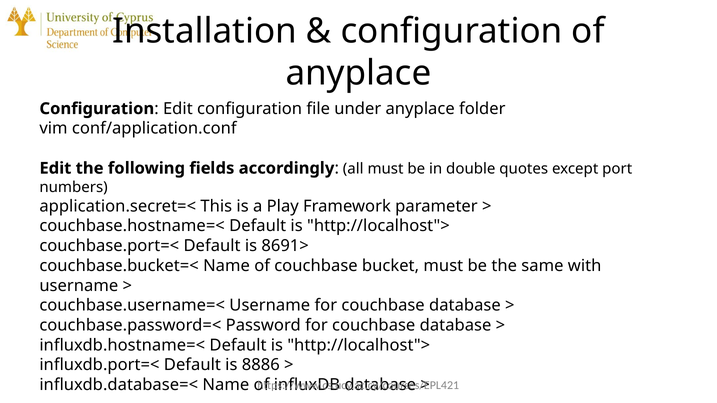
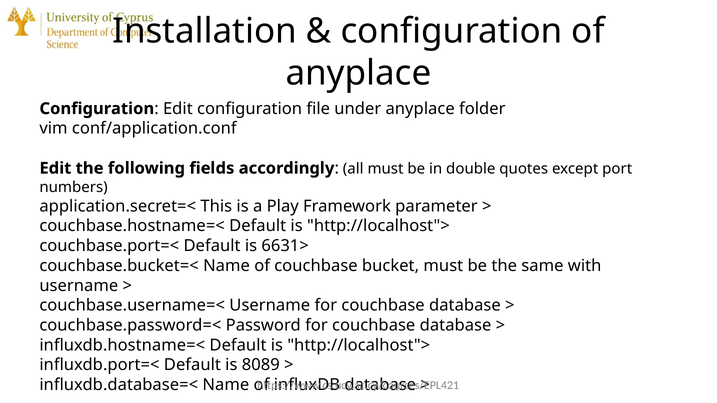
8691>: 8691> -> 6631>
8886: 8886 -> 8089
